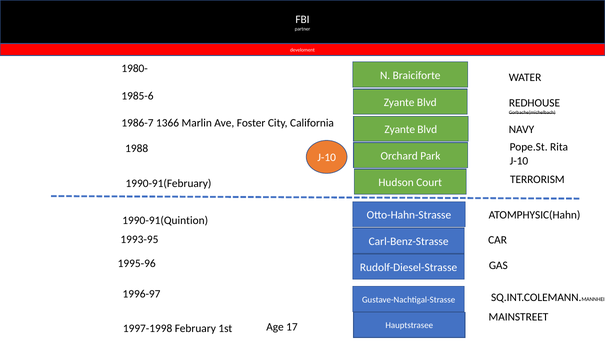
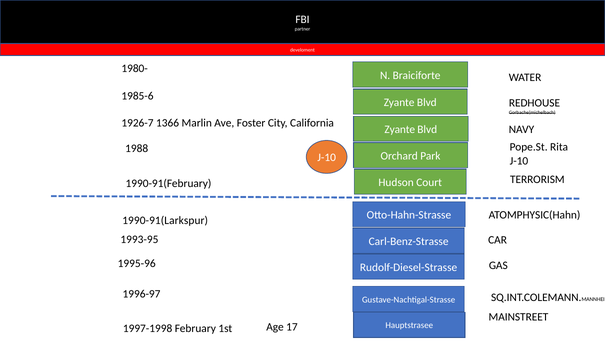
1986-7: 1986-7 -> 1926-7
1990-91(Quintion: 1990-91(Quintion -> 1990-91(Larkspur
